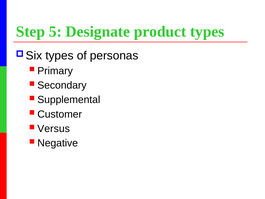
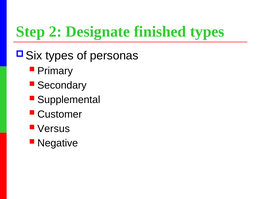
5: 5 -> 2
product: product -> finished
